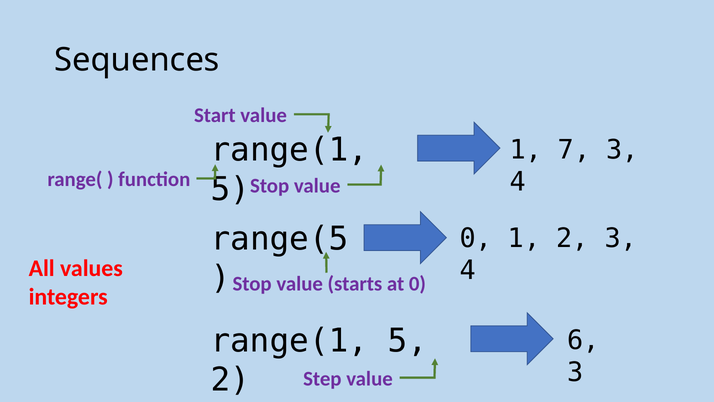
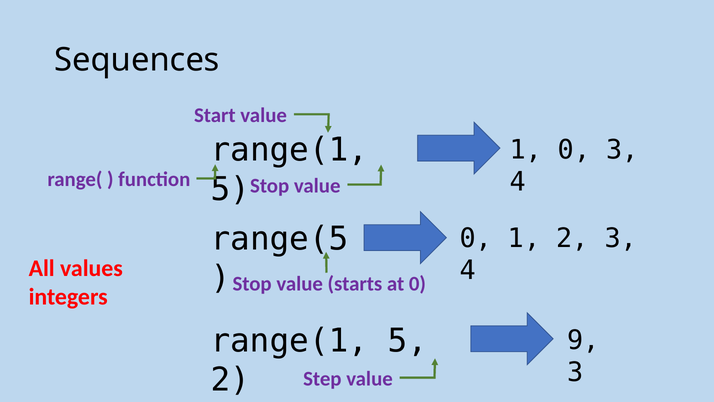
1 7: 7 -> 0
6: 6 -> 9
